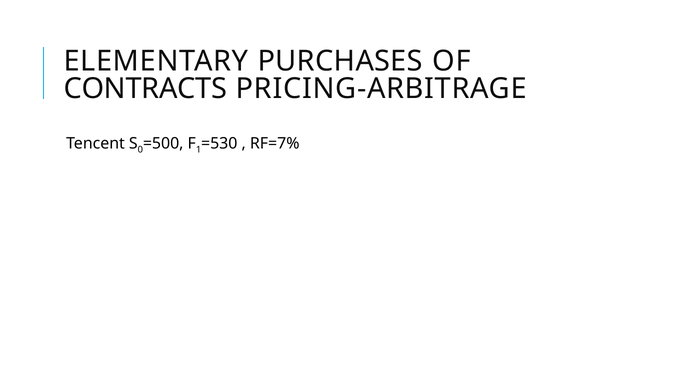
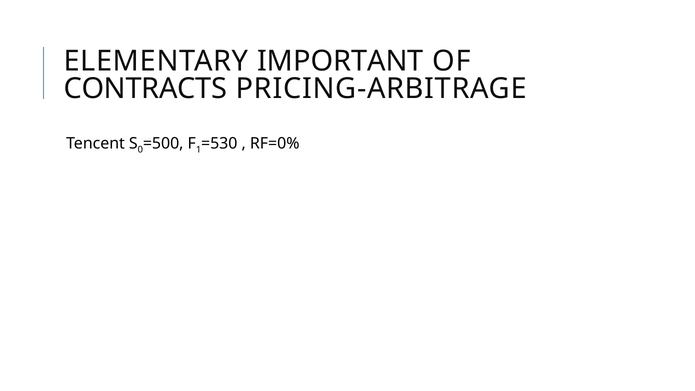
PURCHASES: PURCHASES -> IMPORTANT
RF=7%: RF=7% -> RF=0%
